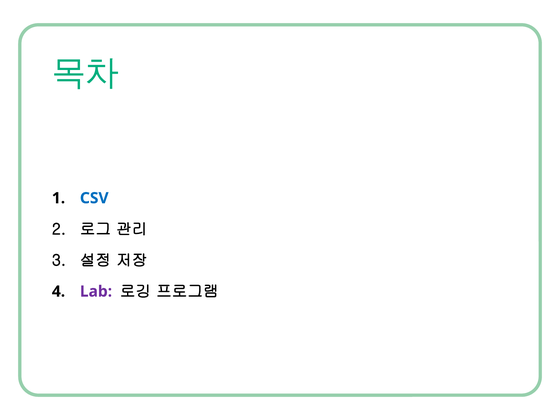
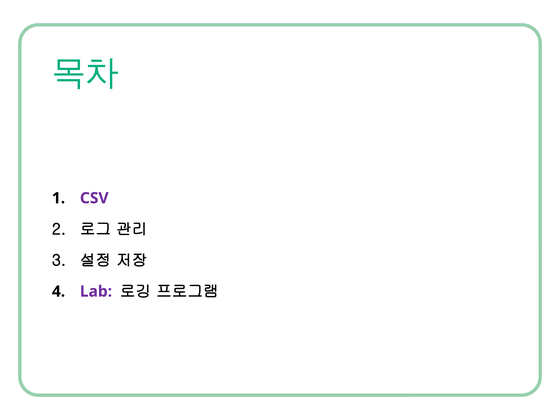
CSV colour: blue -> purple
